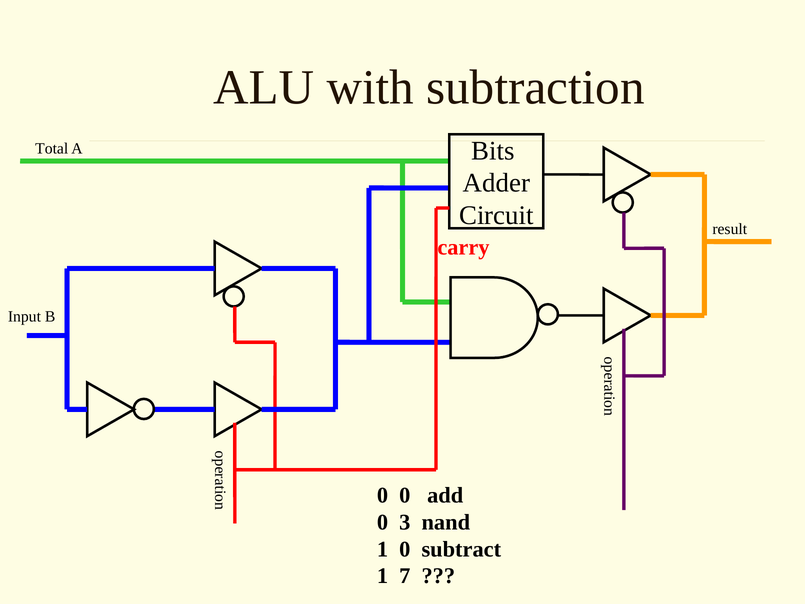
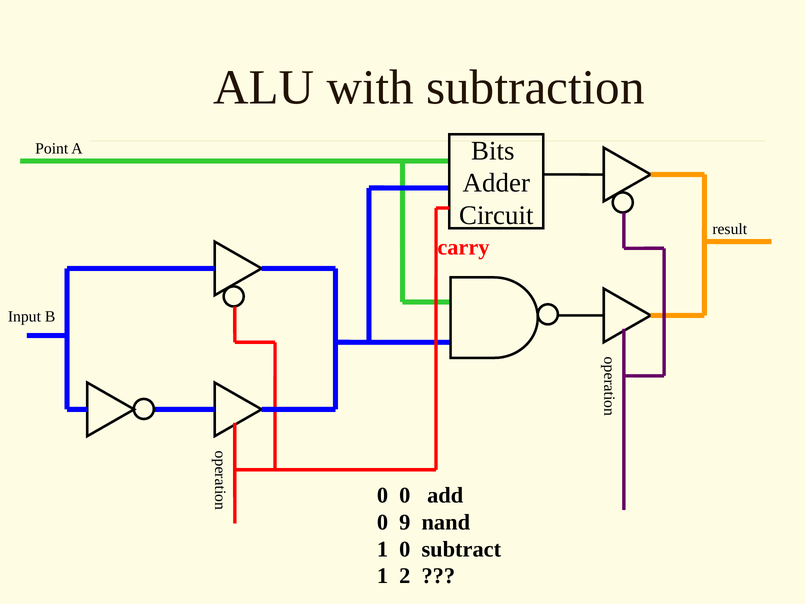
Total: Total -> Point
3: 3 -> 9
7: 7 -> 2
